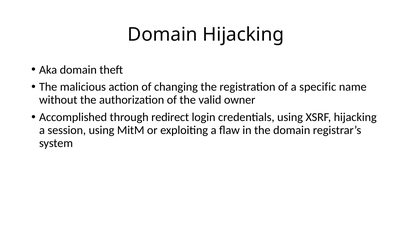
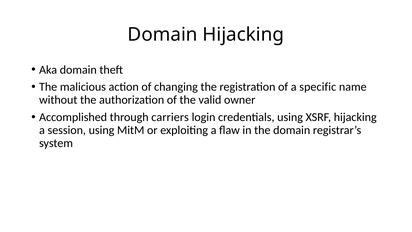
redirect: redirect -> carriers
